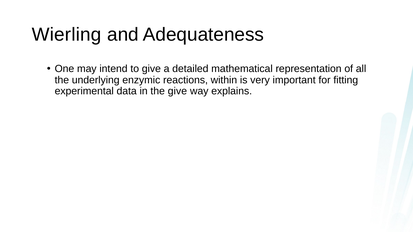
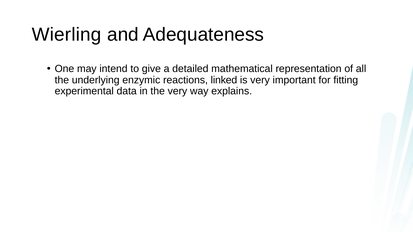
within: within -> linked
the give: give -> very
